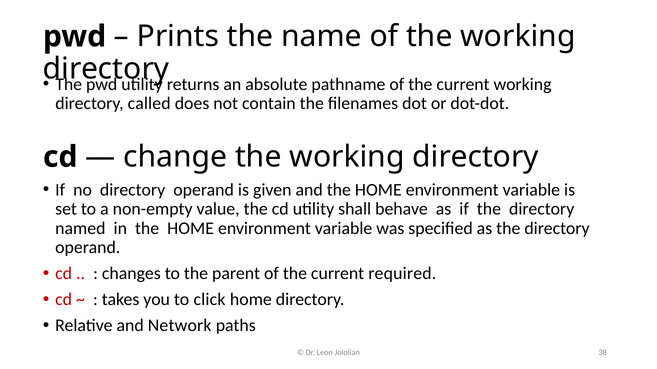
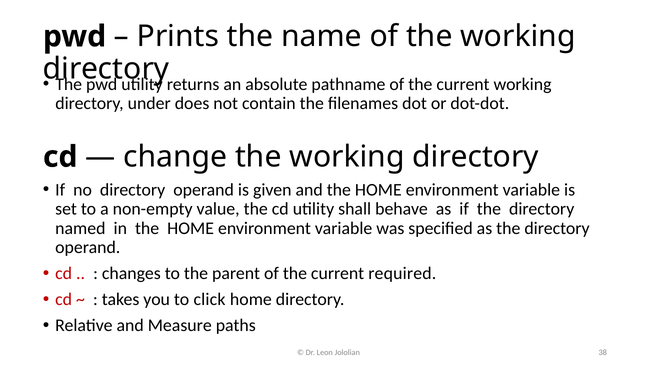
called: called -> under
Network: Network -> Measure
